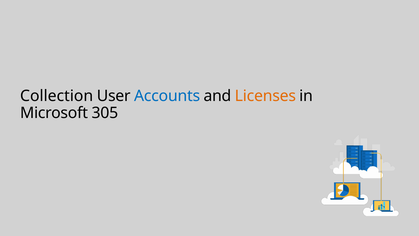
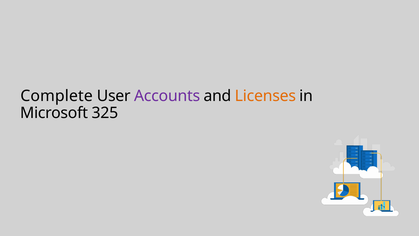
Collection: Collection -> Complete
Accounts colour: blue -> purple
305: 305 -> 325
